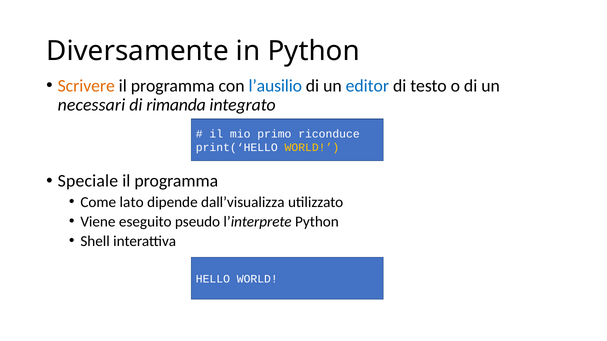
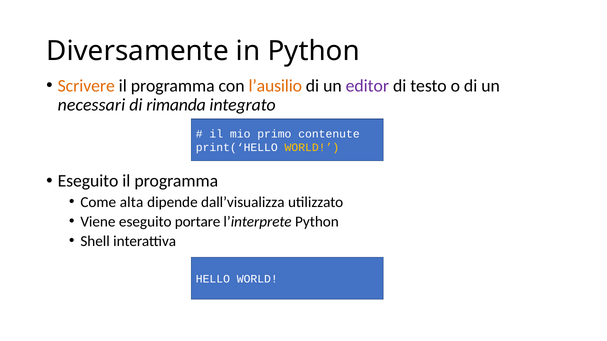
l’ausilio colour: blue -> orange
editor colour: blue -> purple
riconduce: riconduce -> contenute
Speciale at (88, 181): Speciale -> Eseguito
lato: lato -> alta
pseudo: pseudo -> portare
